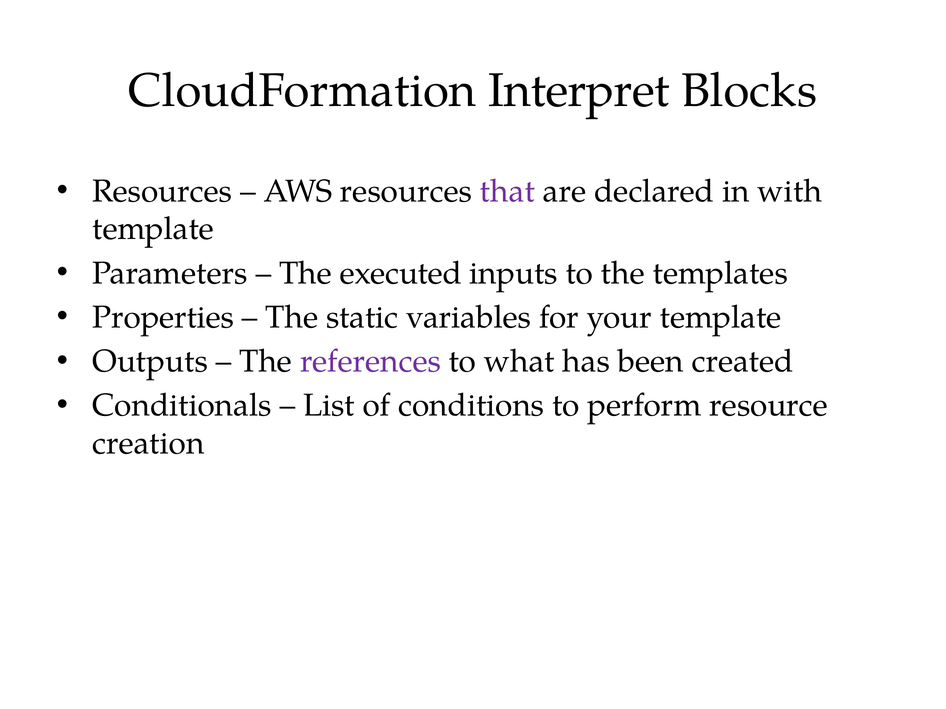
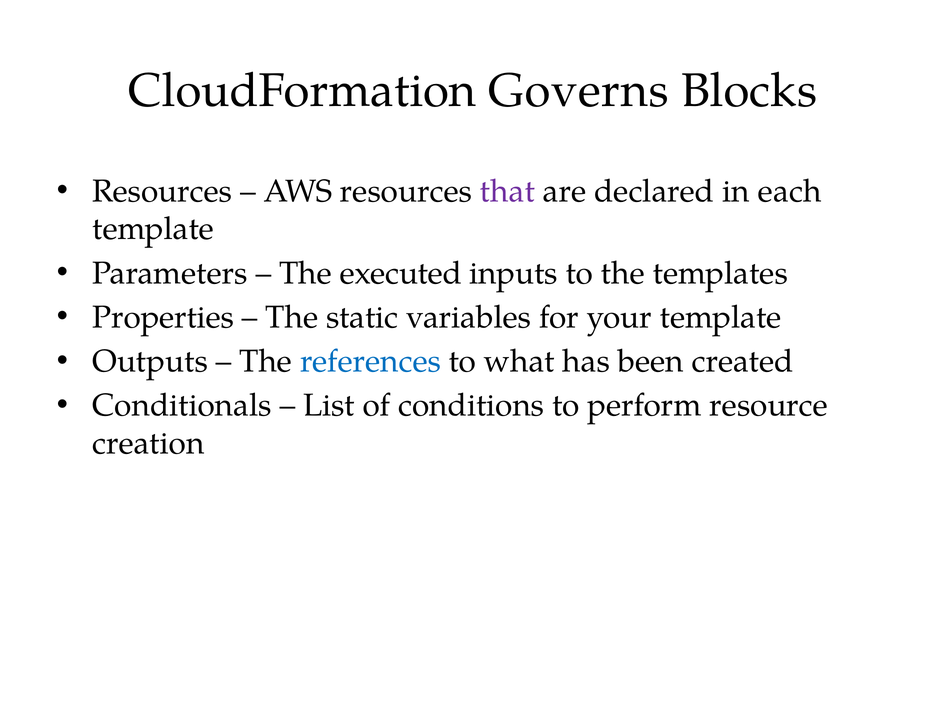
Interpret: Interpret -> Governs
with: with -> each
references colour: purple -> blue
